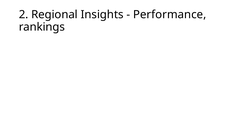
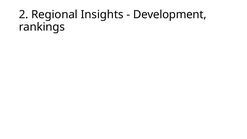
Performance: Performance -> Development
